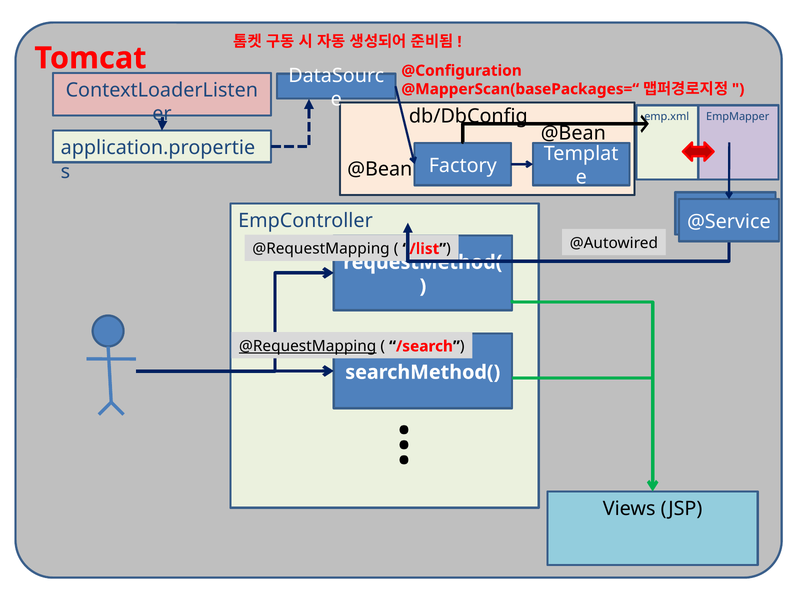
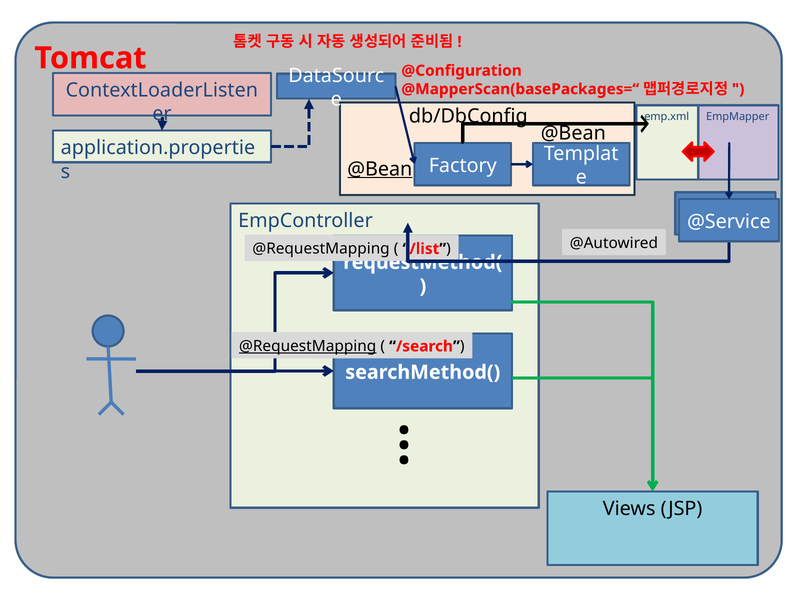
@Bean at (380, 169) underline: none -> present
